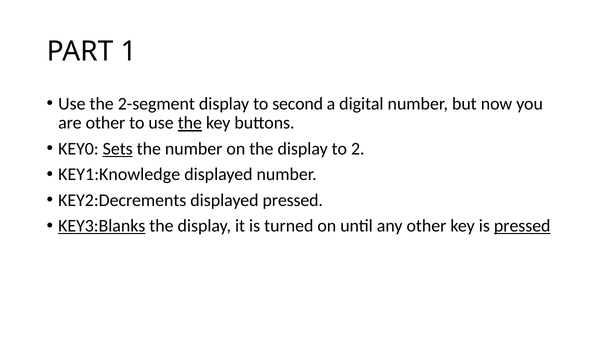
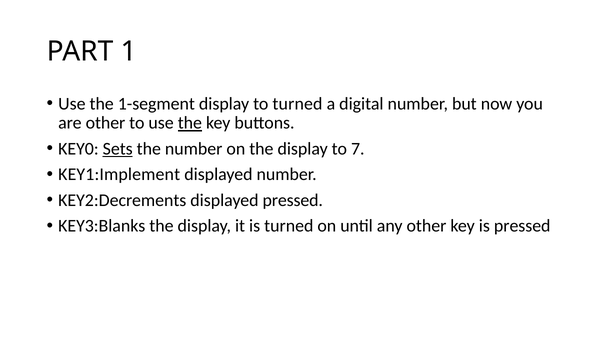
2-segment: 2-segment -> 1-segment
to second: second -> turned
2: 2 -> 7
KEY1:Knowledge: KEY1:Knowledge -> KEY1:Implement
KEY3:Blanks underline: present -> none
pressed at (522, 226) underline: present -> none
